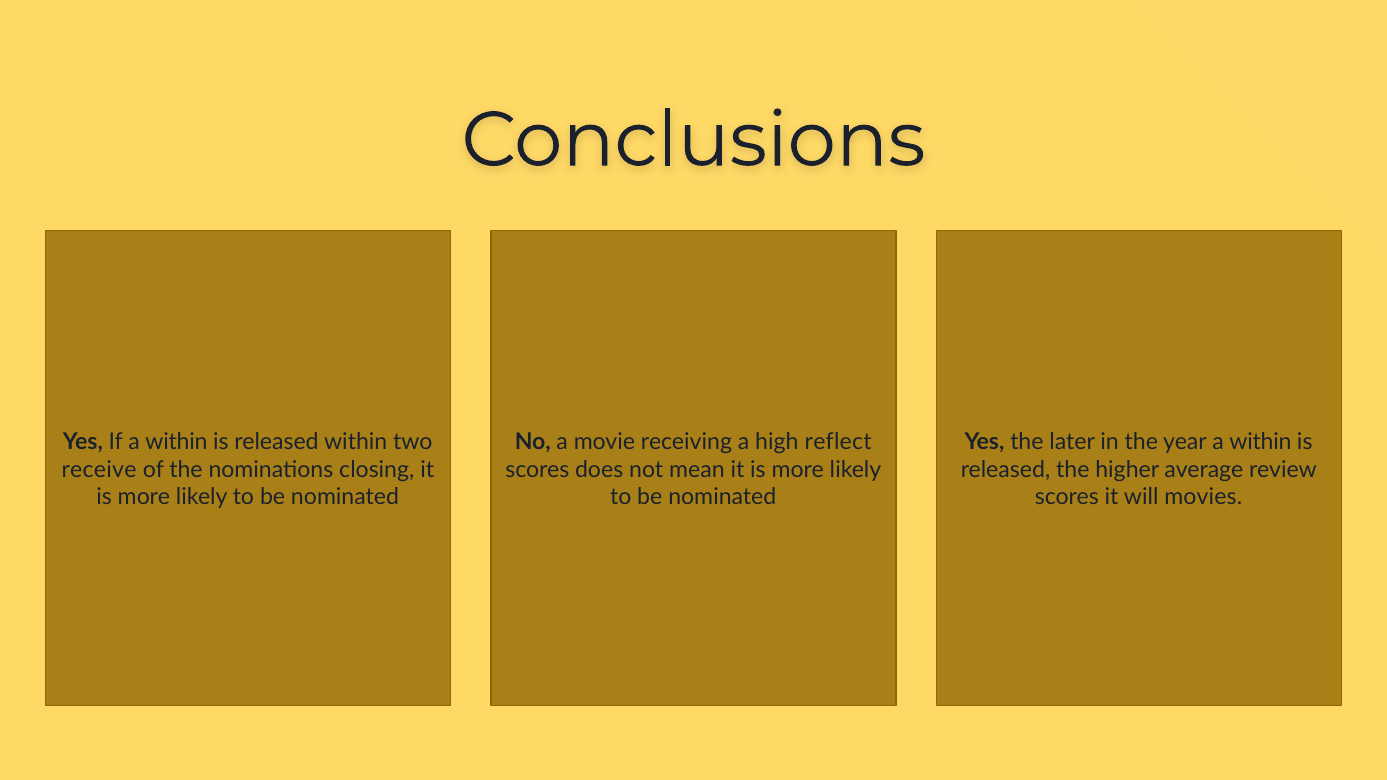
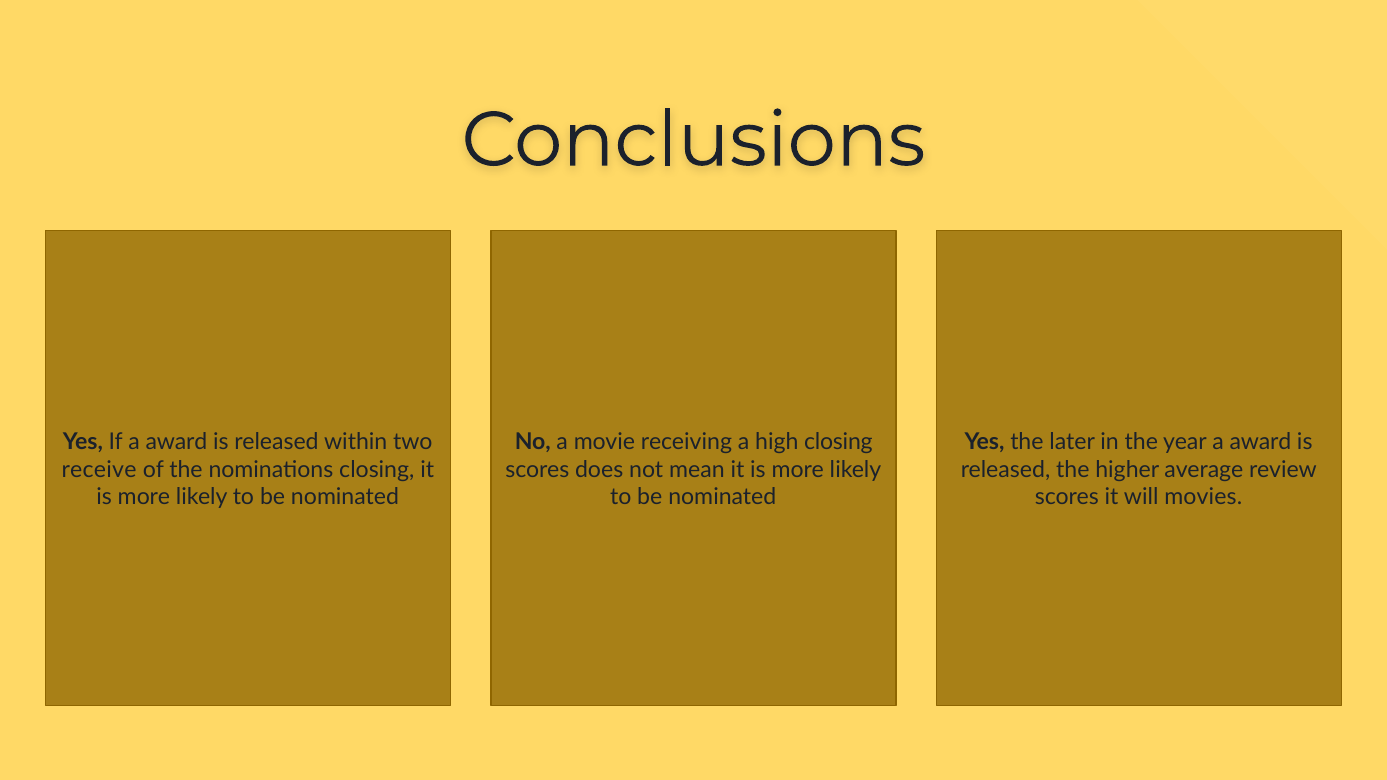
If a within: within -> award
high reflect: reflect -> closing
year a within: within -> award
